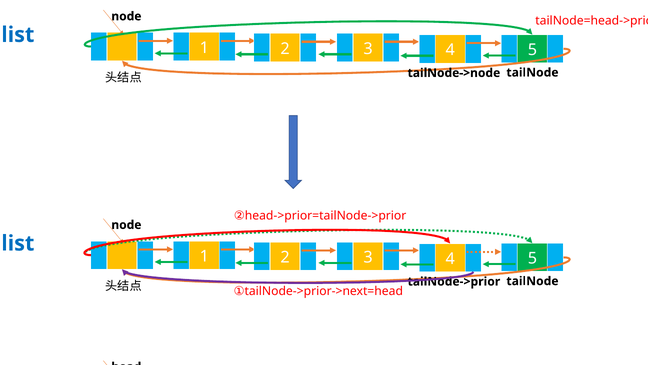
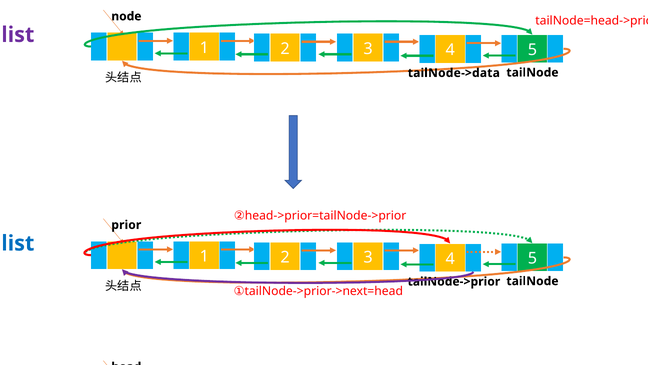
list at (18, 35) colour: blue -> purple
tailNode->node: tailNode->node -> tailNode->data
node at (126, 225): node -> prior
